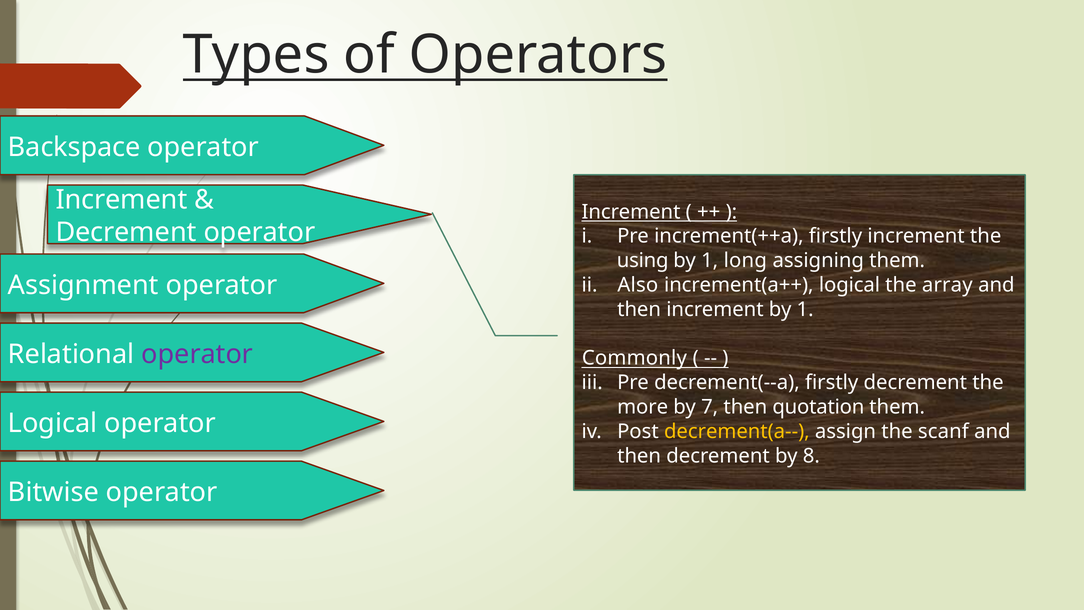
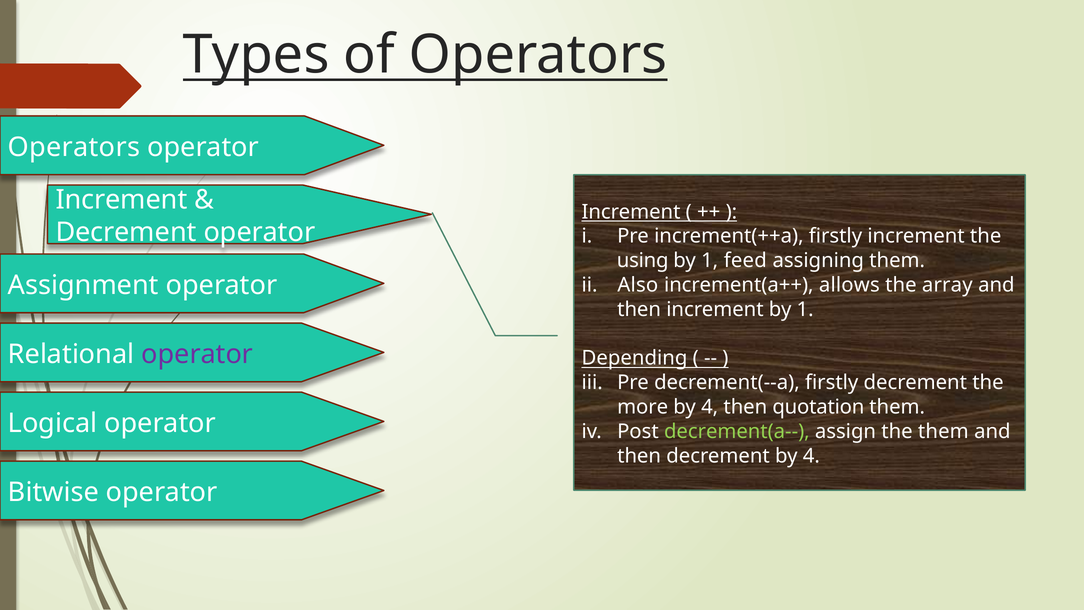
Backspace at (74, 147): Backspace -> Operators
long: long -> feed
increment(a++ logical: logical -> allows
Commonly: Commonly -> Depending
7 at (710, 407): 7 -> 4
decrement(a-- colour: yellow -> light green
the scanf: scanf -> them
decrement by 8: 8 -> 4
